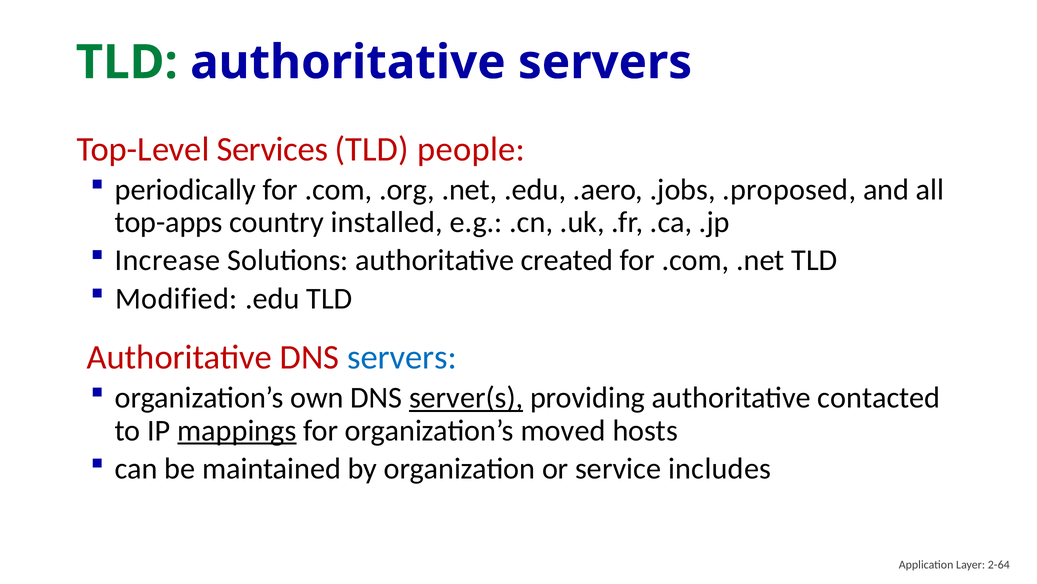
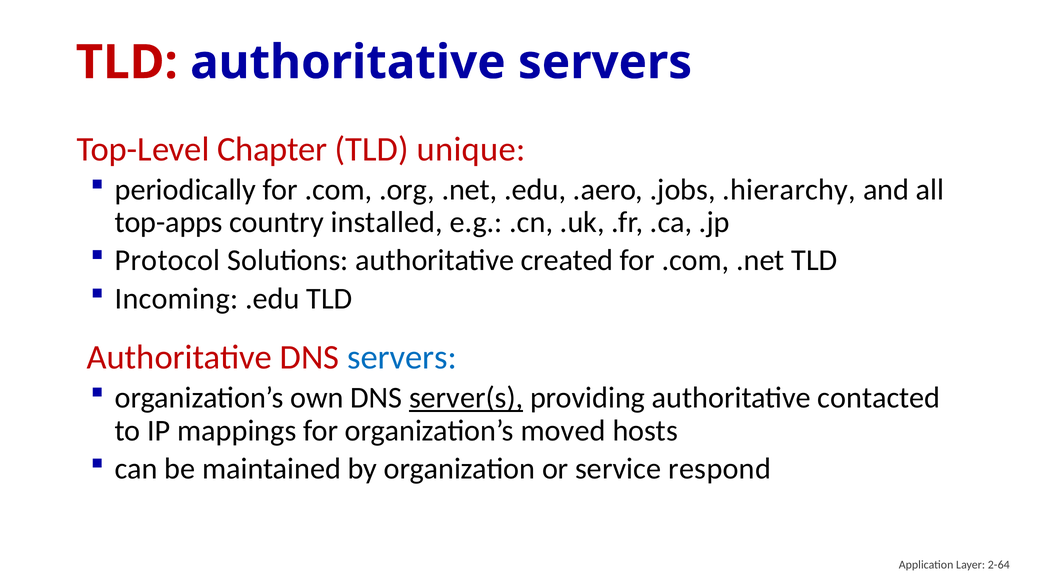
TLD at (127, 62) colour: green -> red
Services: Services -> Chapter
people: people -> unique
.proposed: .proposed -> .hierarchy
Increase: Increase -> Protocol
Modified: Modified -> Incoming
mappings underline: present -> none
includes: includes -> respond
